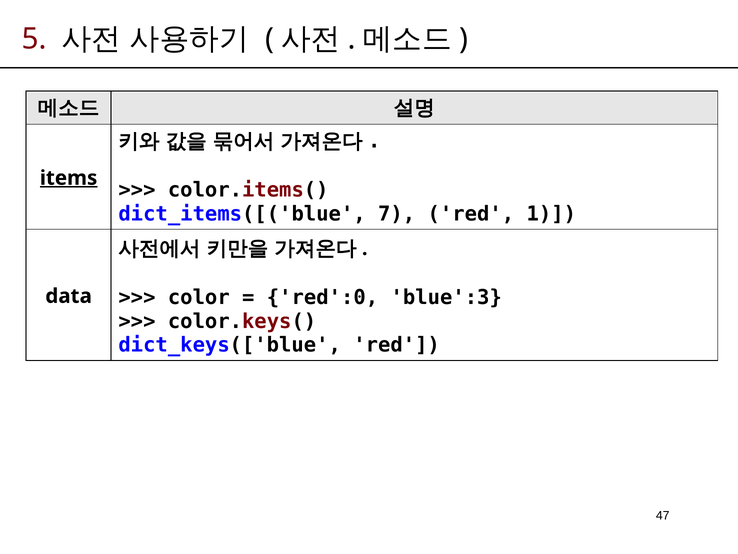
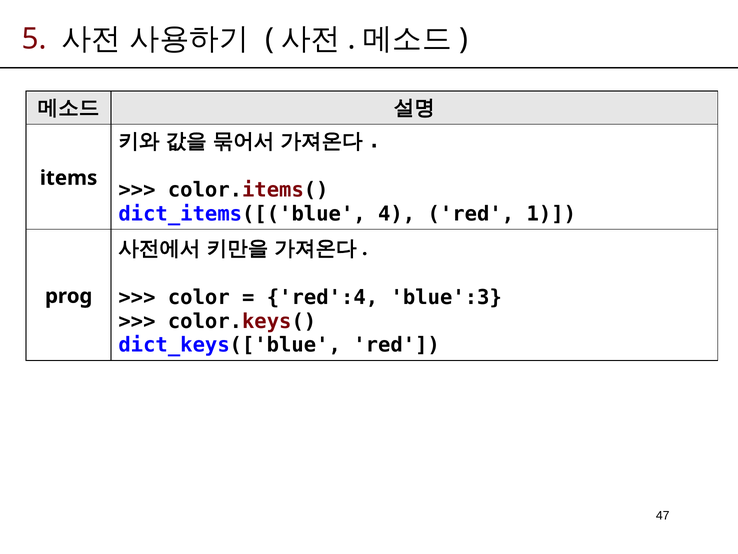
items underline: present -> none
7: 7 -> 4
red':0: red':0 -> red':4
data: data -> prog
